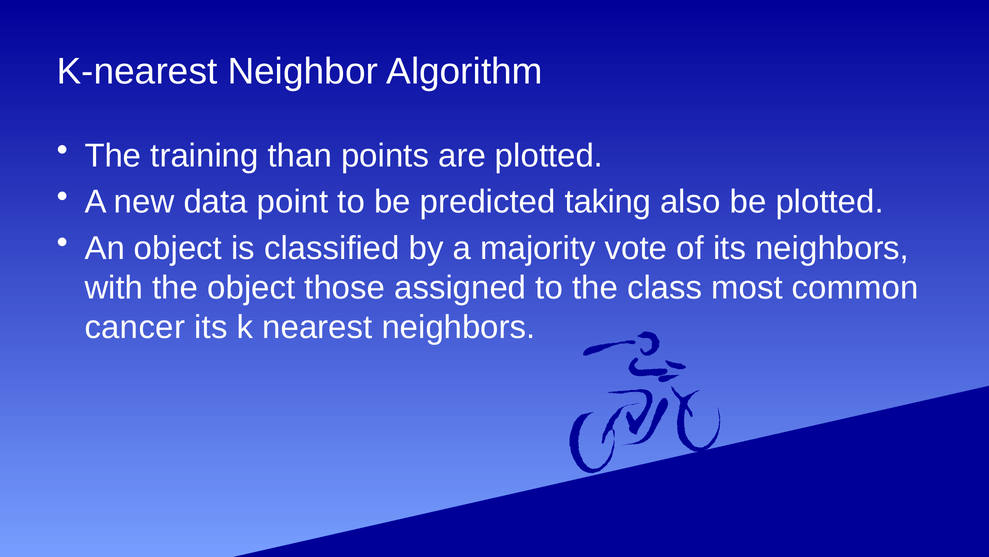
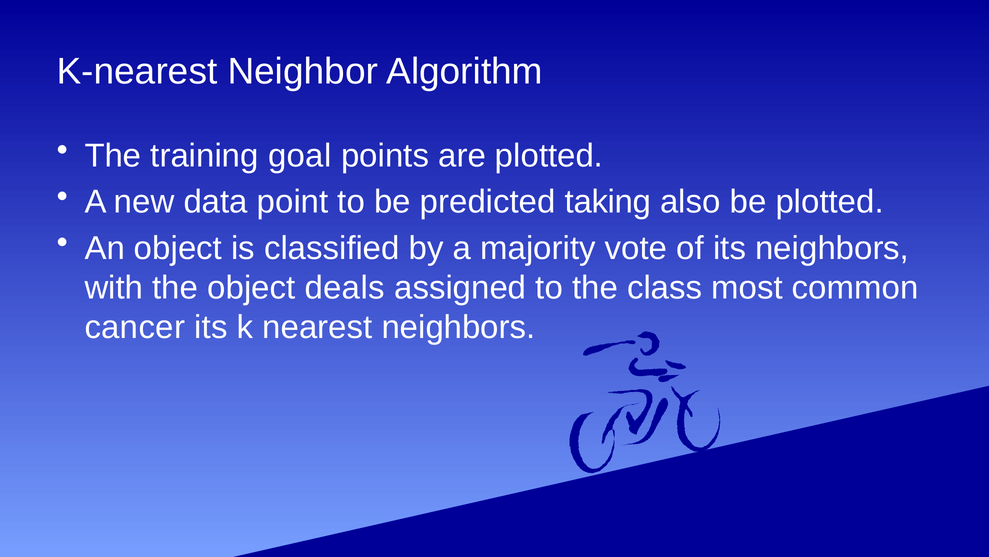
than: than -> goal
those: those -> deals
